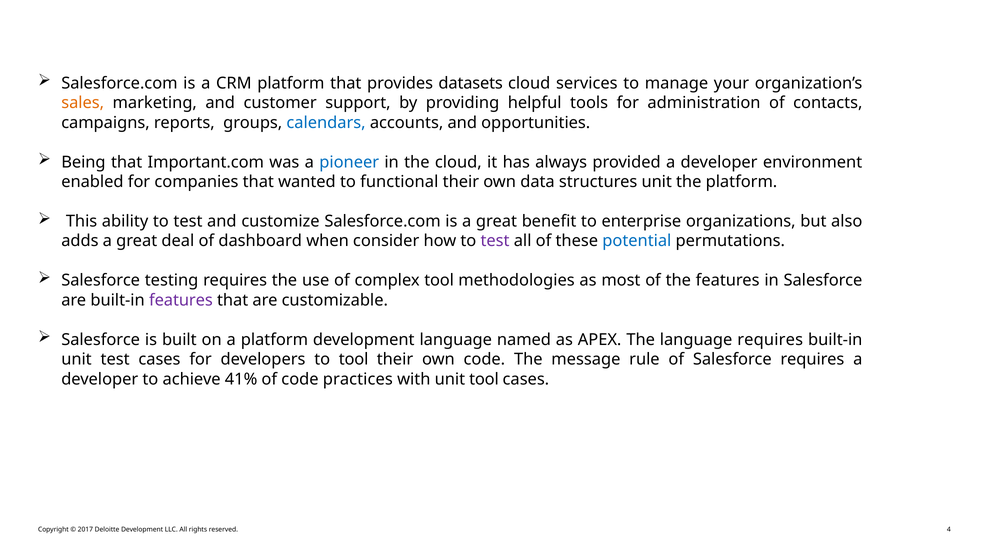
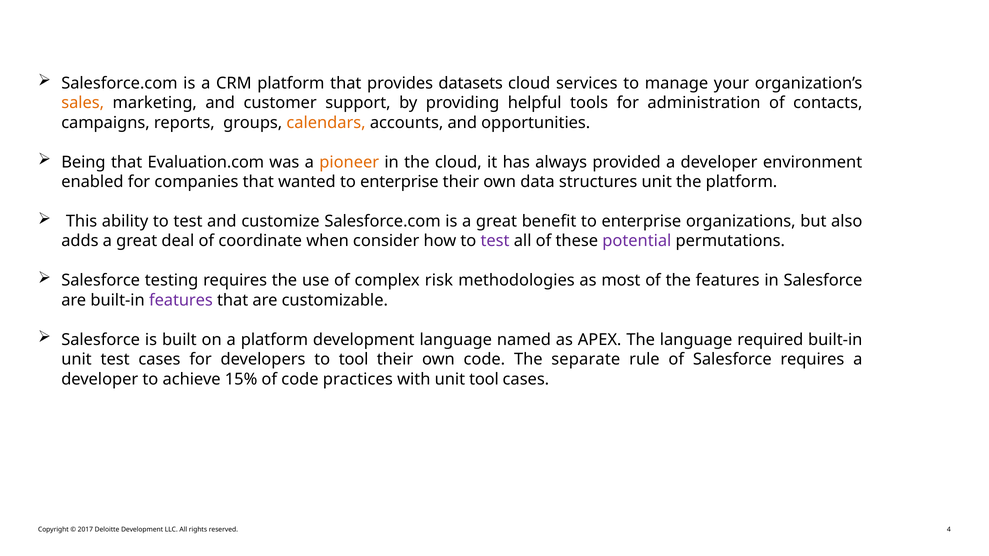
calendars colour: blue -> orange
Important.com: Important.com -> Evaluation.com
pioneer colour: blue -> orange
wanted to functional: functional -> enterprise
dashboard: dashboard -> coordinate
potential colour: blue -> purple
complex tool: tool -> risk
language requires: requires -> required
message: message -> separate
41%: 41% -> 15%
